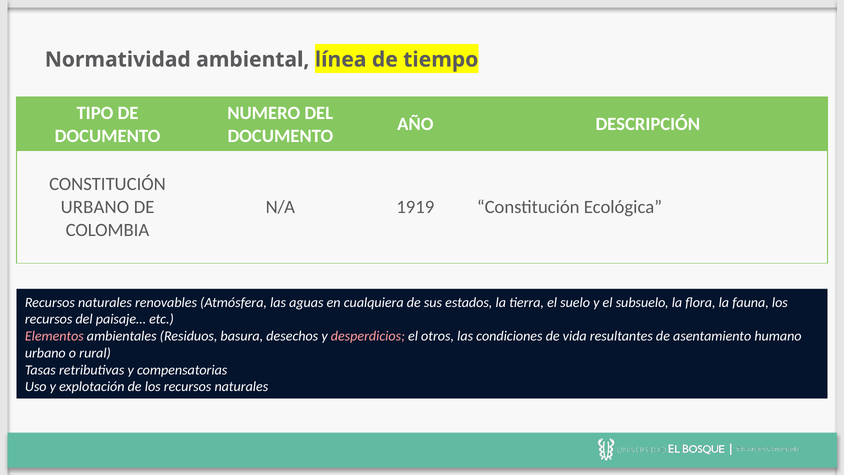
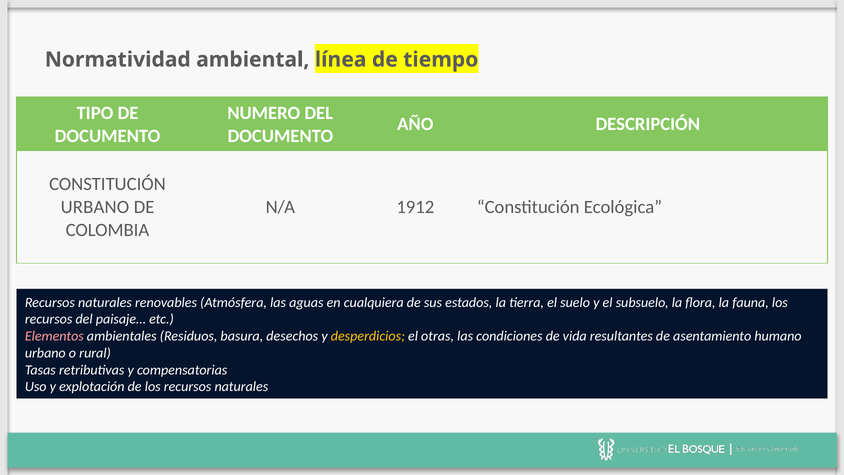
1919: 1919 -> 1912
desperdicios colour: pink -> yellow
otros: otros -> otras
